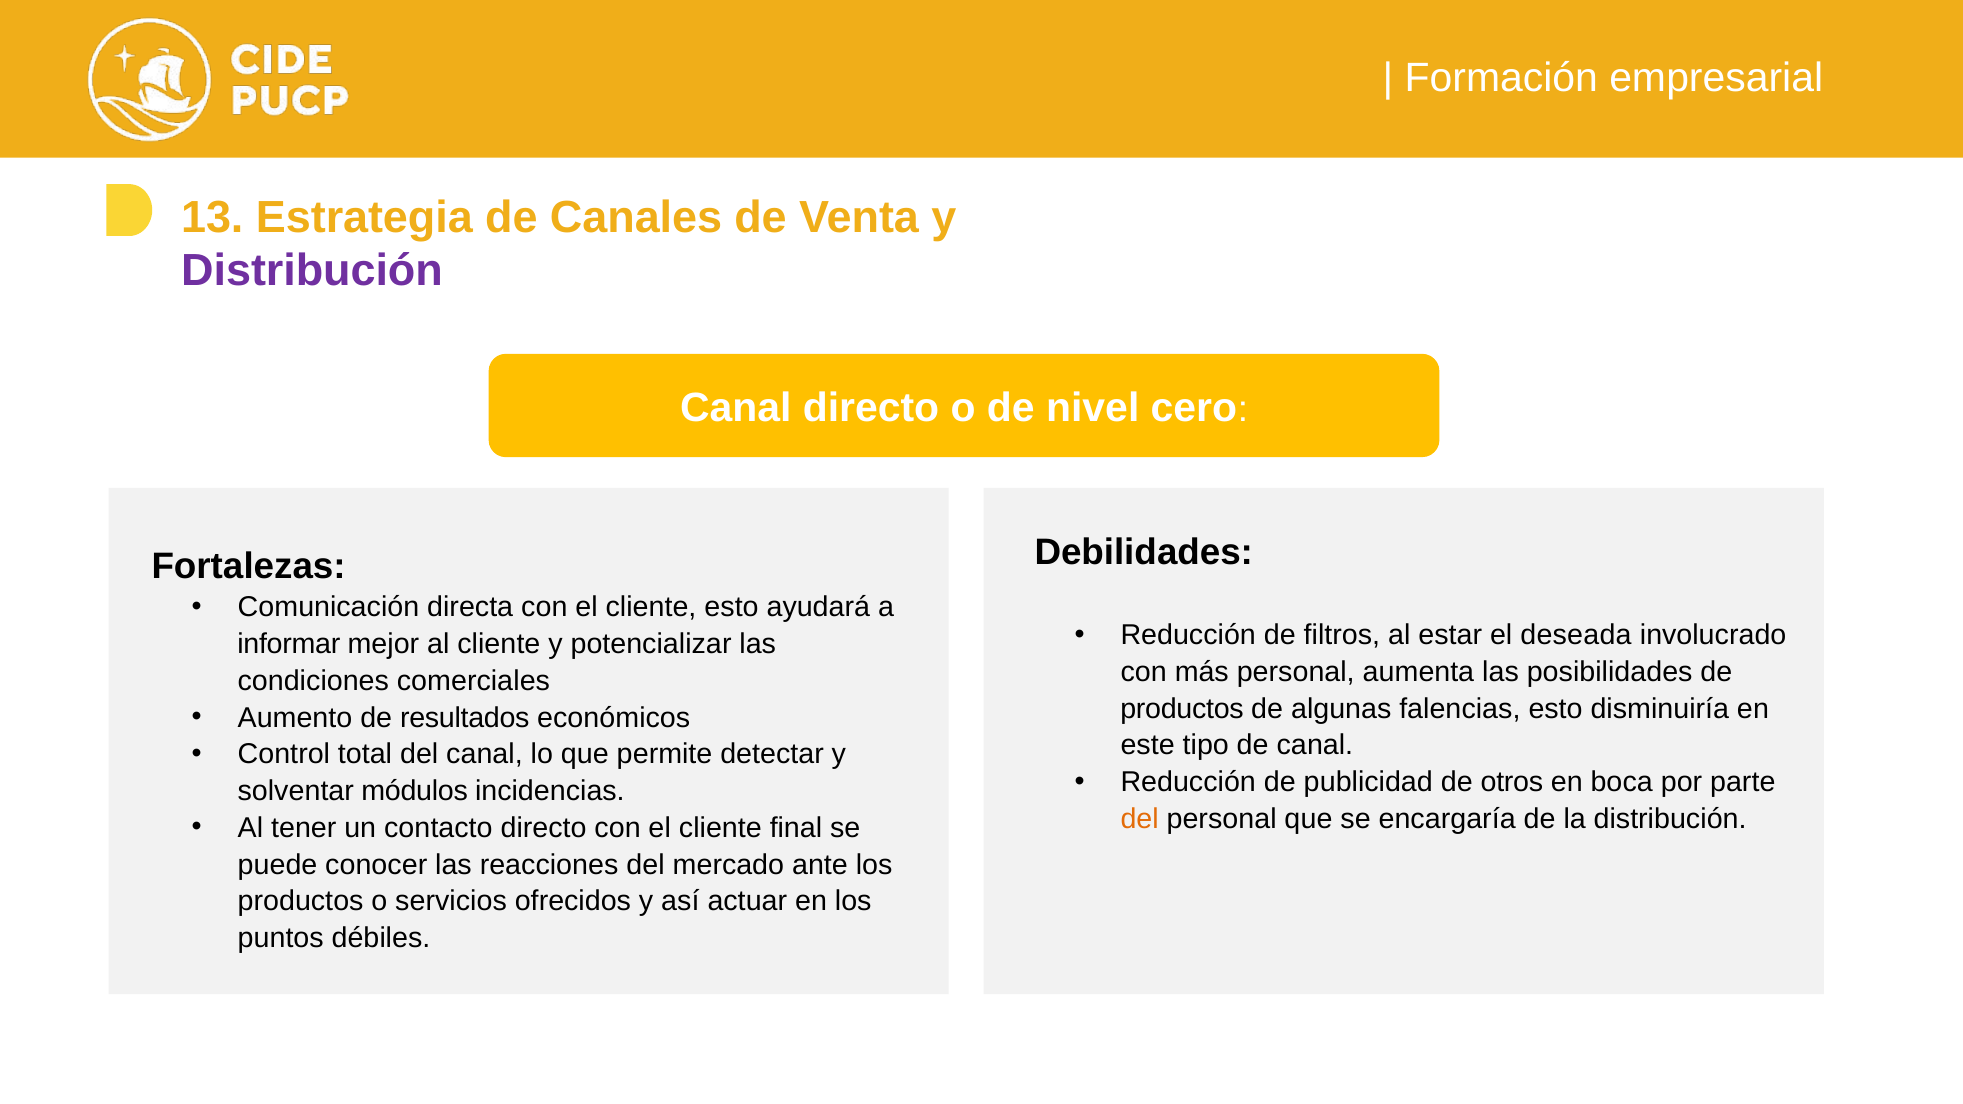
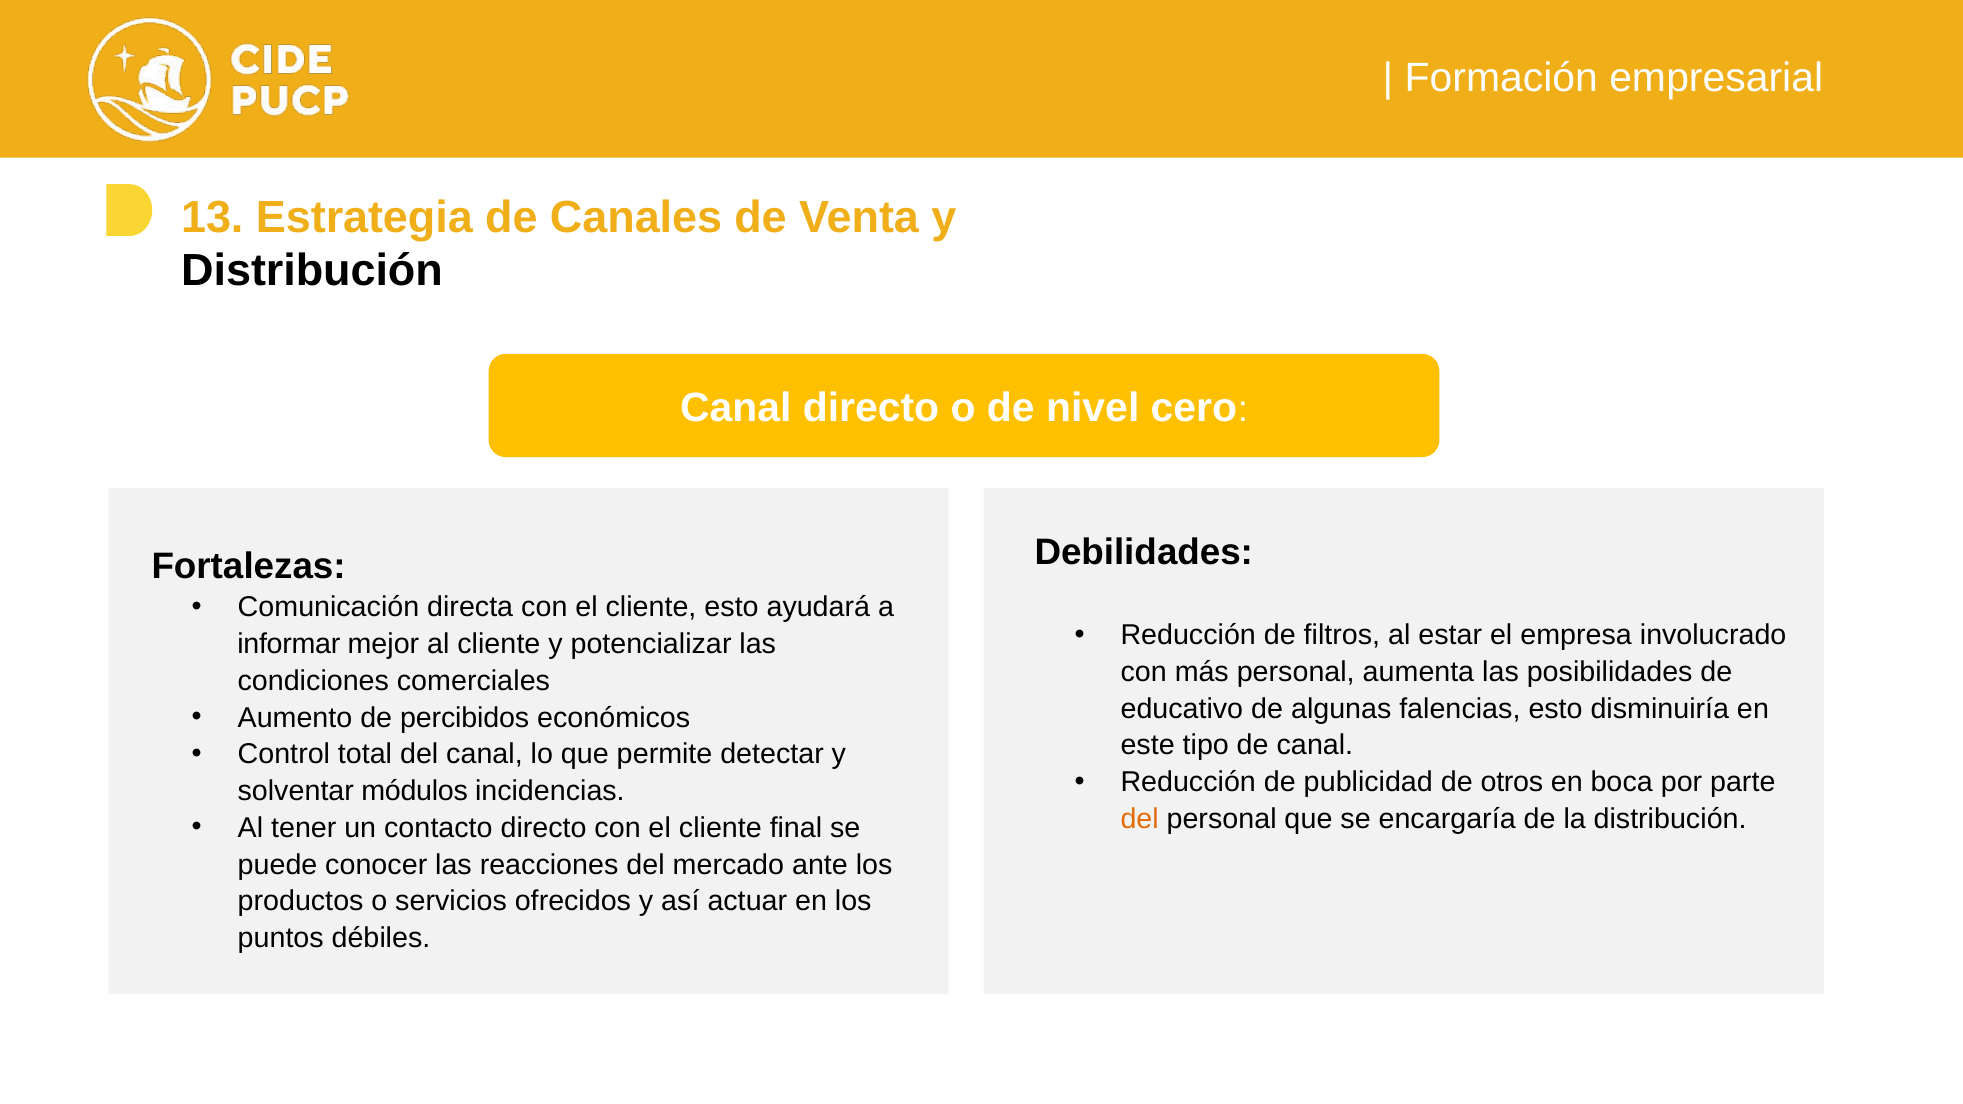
Distribución at (312, 271) colour: purple -> black
deseada: deseada -> empresa
productos at (1182, 709): productos -> educativo
resultados: resultados -> percibidos
